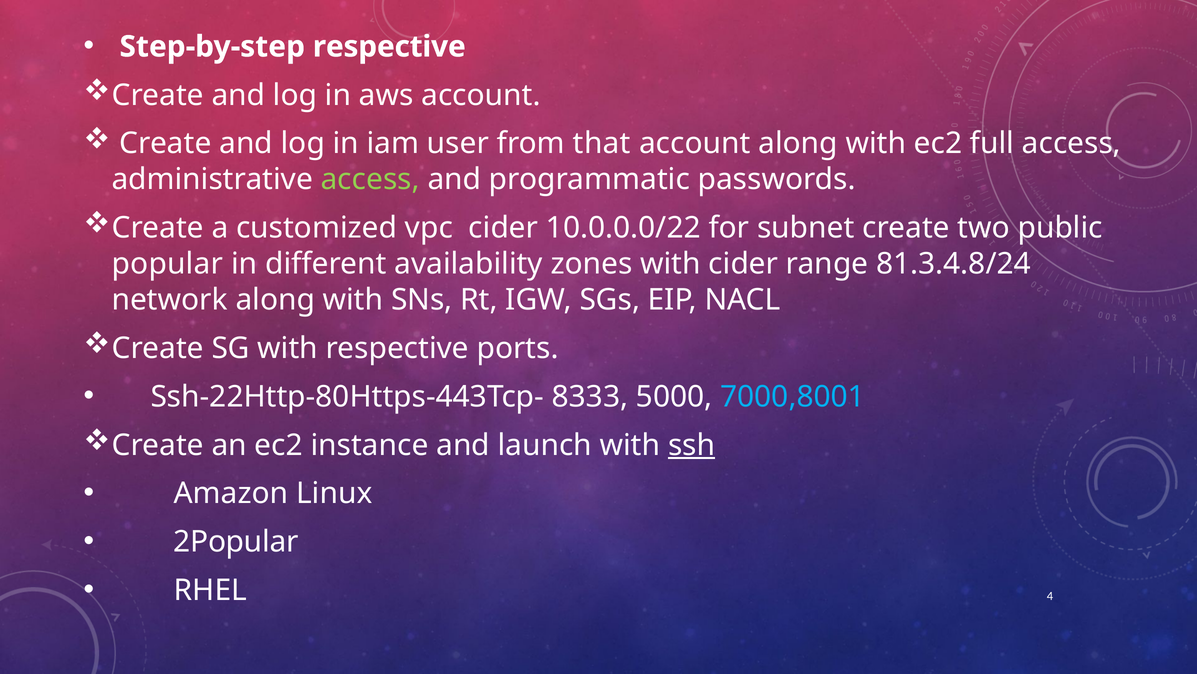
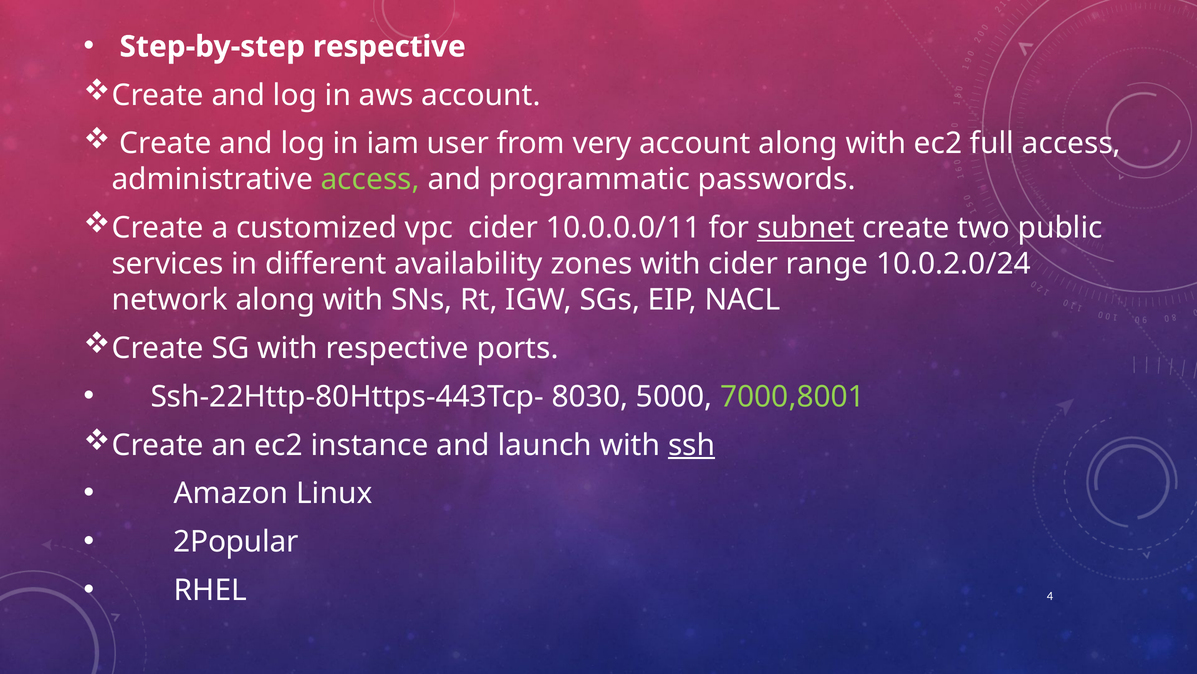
that: that -> very
10.0.0.0/22: 10.0.0.0/22 -> 10.0.0.0/11
subnet underline: none -> present
popular: popular -> services
81.3.4.8/24: 81.3.4.8/24 -> 10.0.2.0/24
8333: 8333 -> 8030
7000,8001 colour: light blue -> light green
